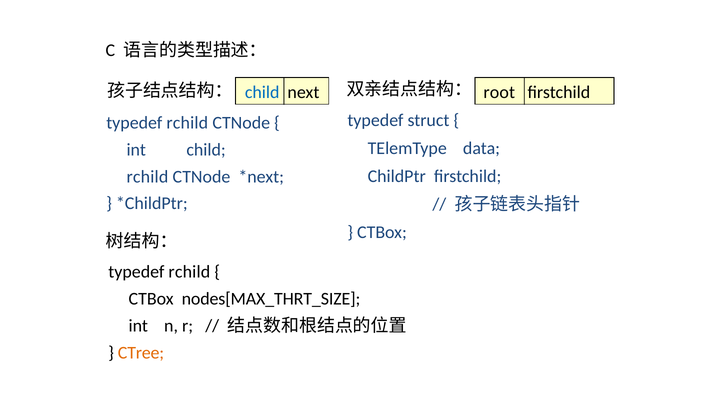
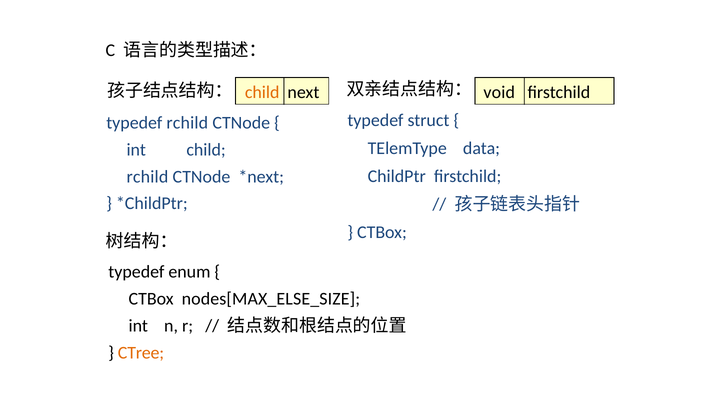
root: root -> void
child at (262, 92) colour: blue -> orange
rchild at (189, 272): rchild -> enum
nodes[MAX_THRT_SIZE: nodes[MAX_THRT_SIZE -> nodes[MAX_ELSE_SIZE
